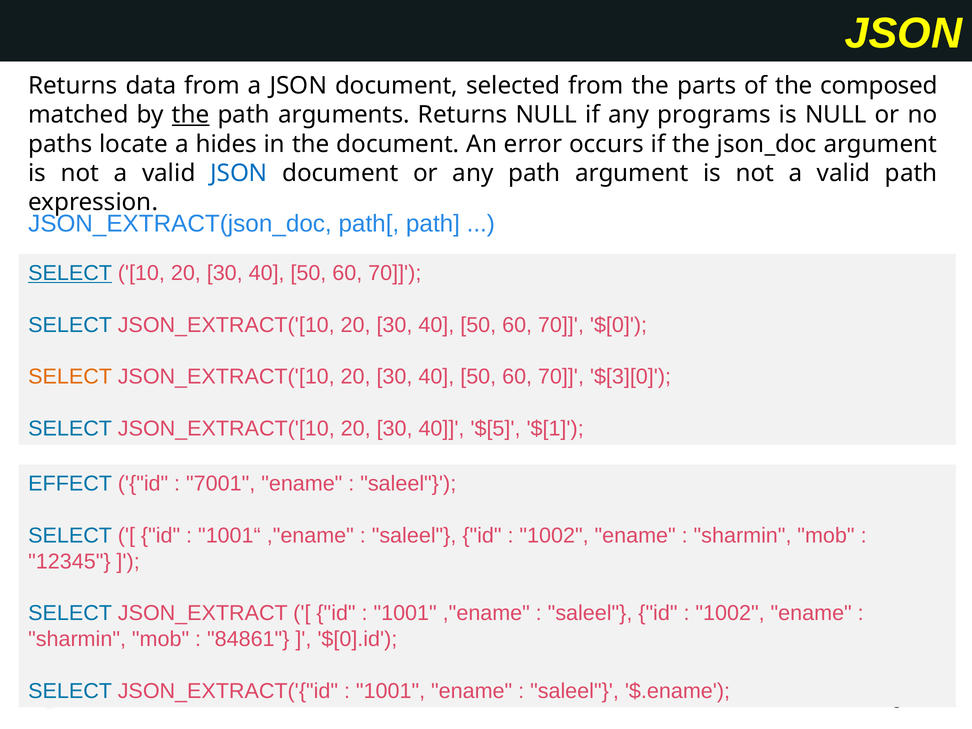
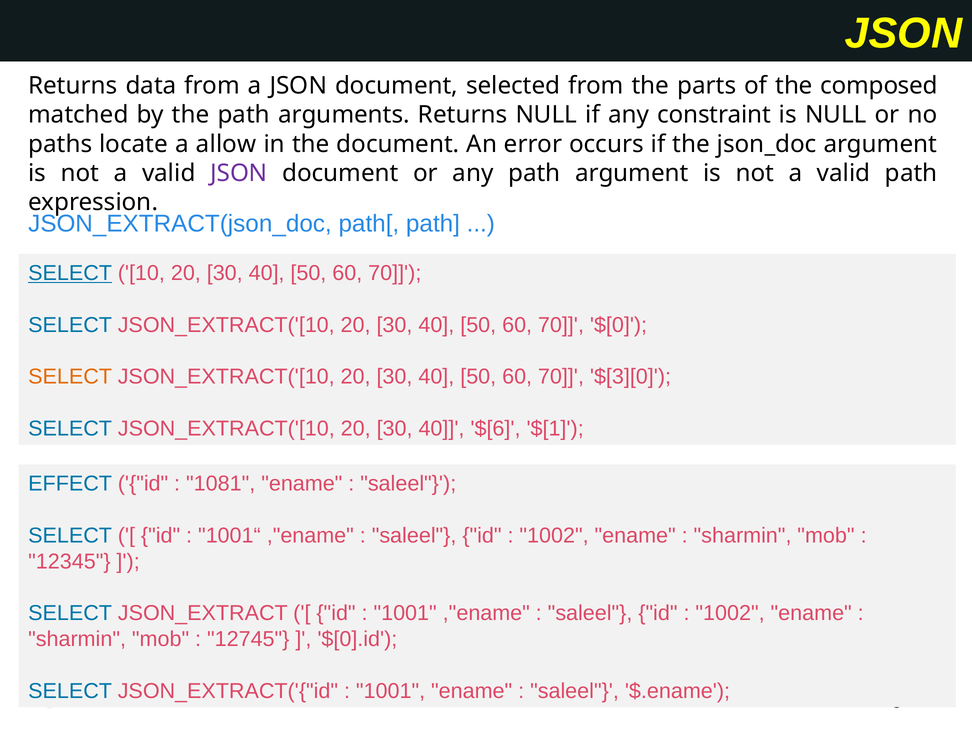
the at (191, 115) underline: present -> none
programs: programs -> constraint
hides: hides -> allow
JSON at (239, 173) colour: blue -> purple
$[5: $[5 -> $[6
7001: 7001 -> 1081
84861: 84861 -> 12745
